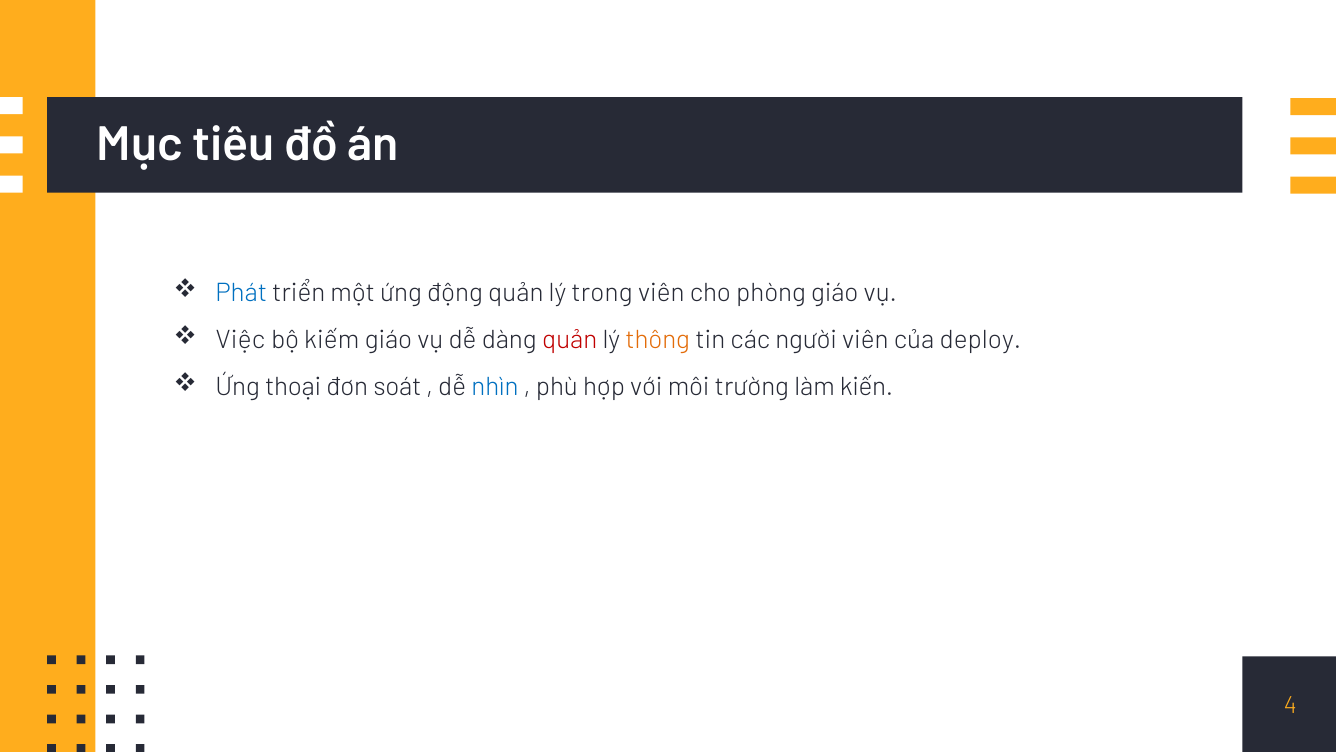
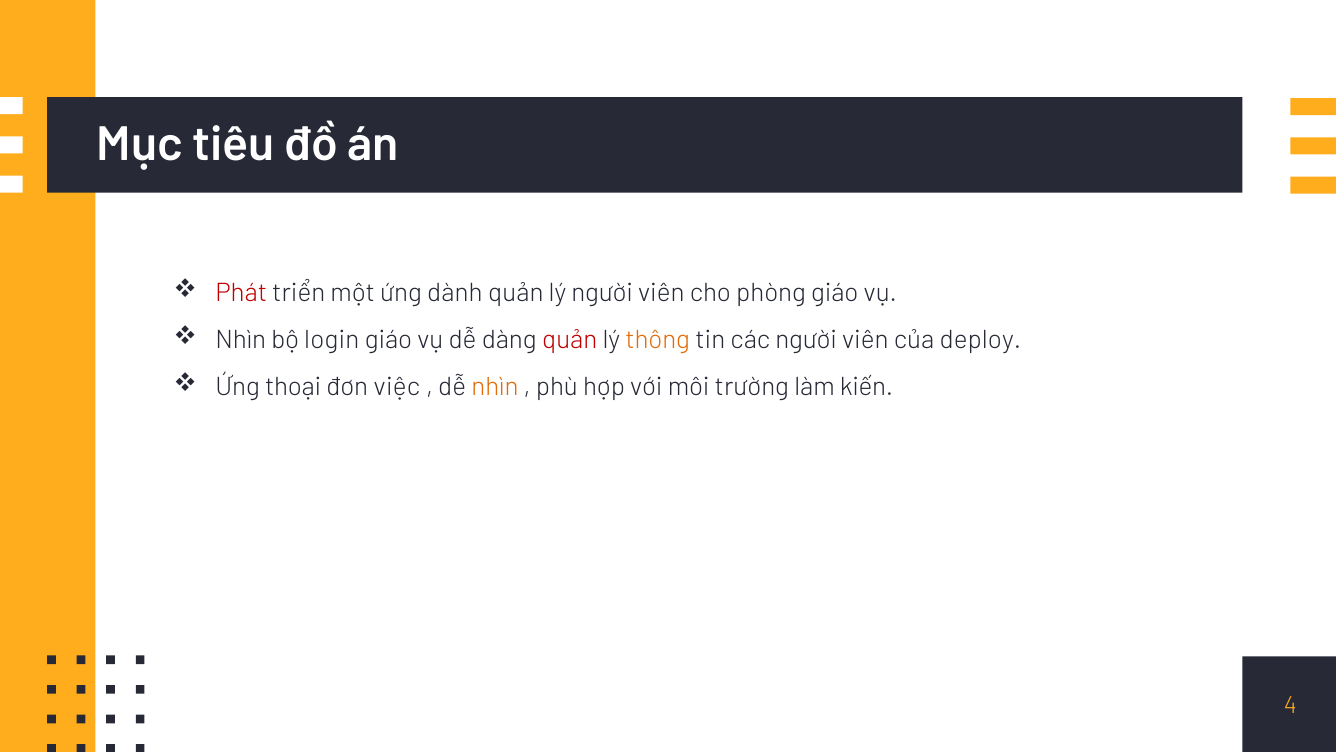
Phát colour: blue -> red
động: động -> dành
lý trong: trong -> người
Việc at (241, 340): Việc -> Nhìn
kiếm: kiếm -> login
soát: soát -> việc
nhìn at (495, 387) colour: blue -> orange
